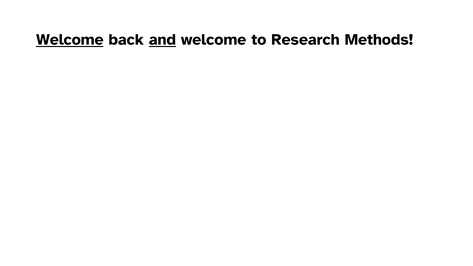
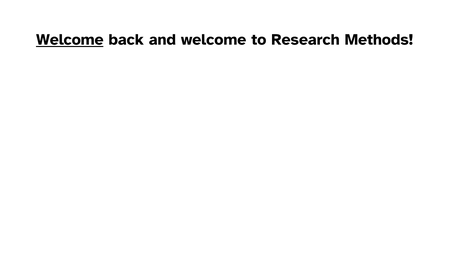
and underline: present -> none
